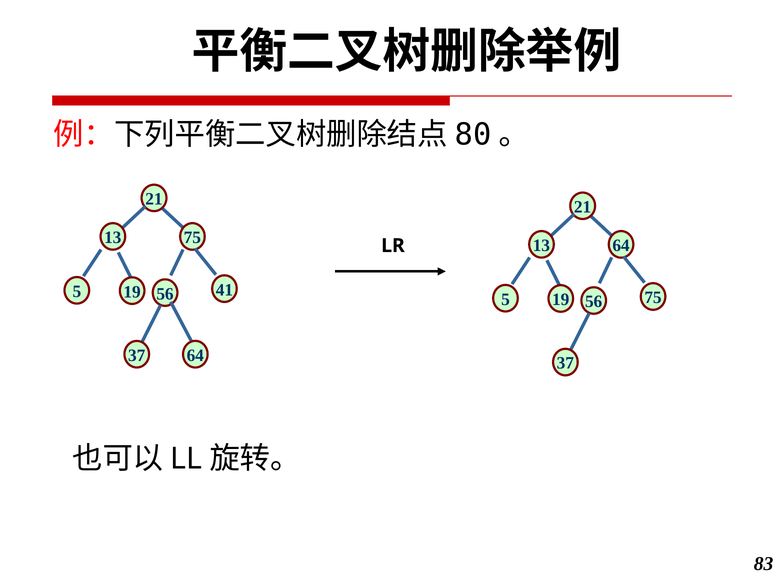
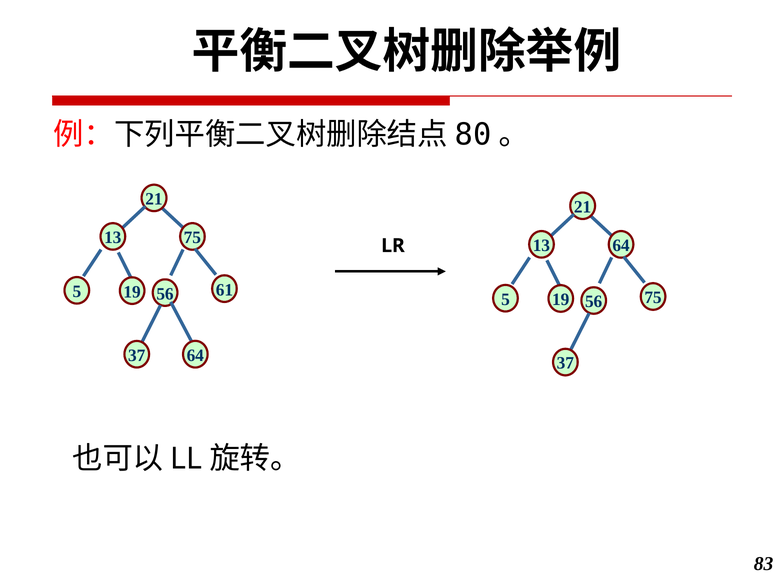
41: 41 -> 61
